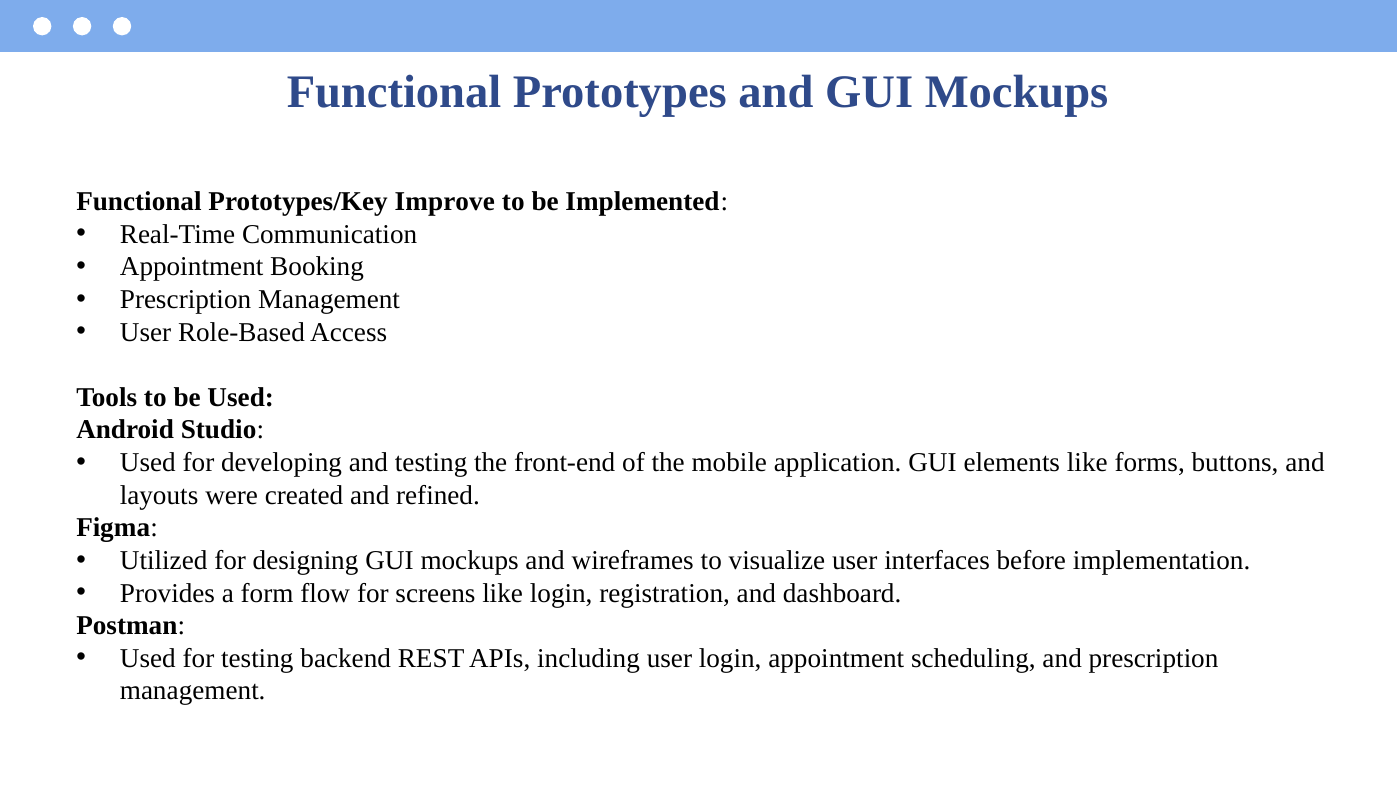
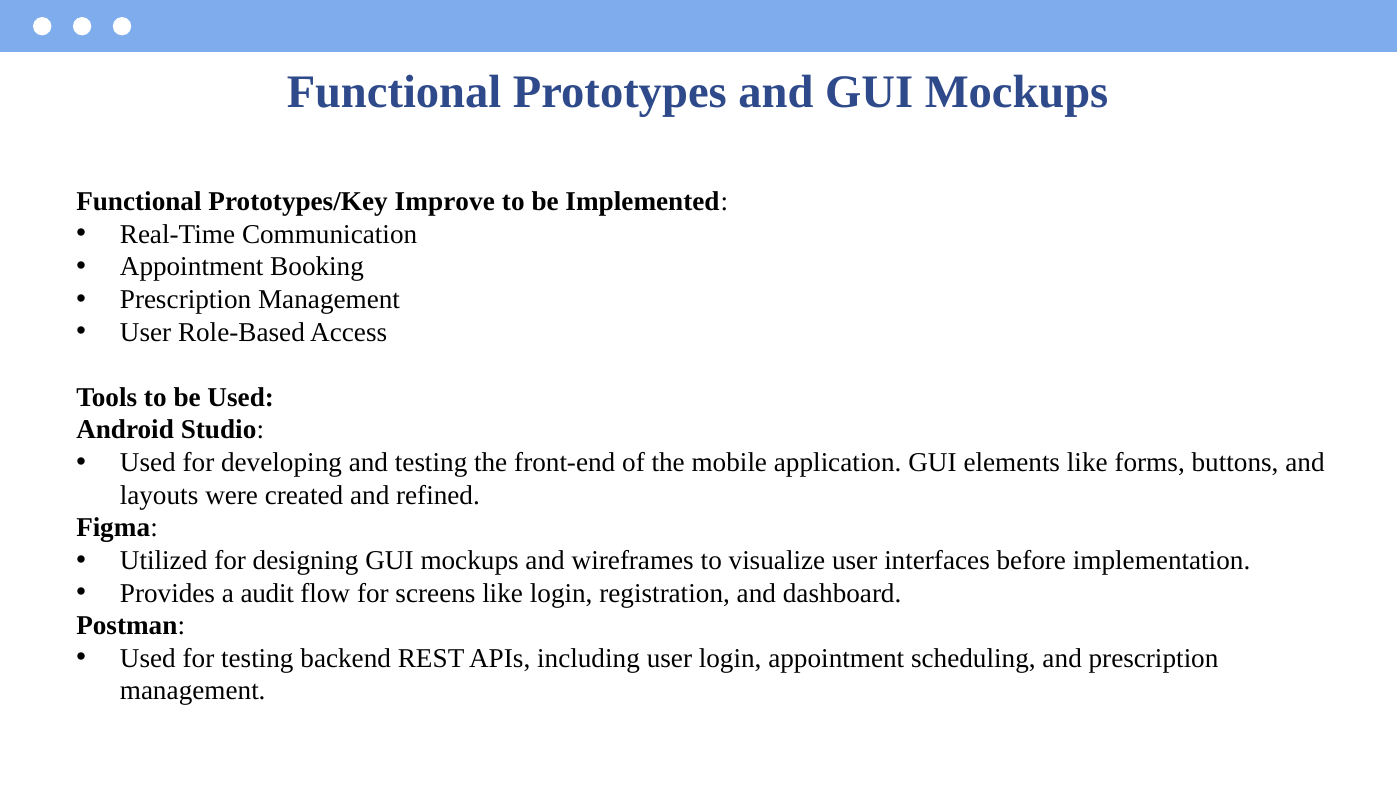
form: form -> audit
